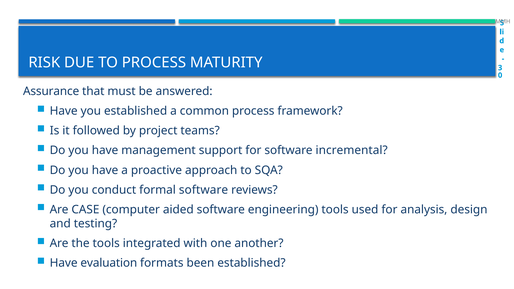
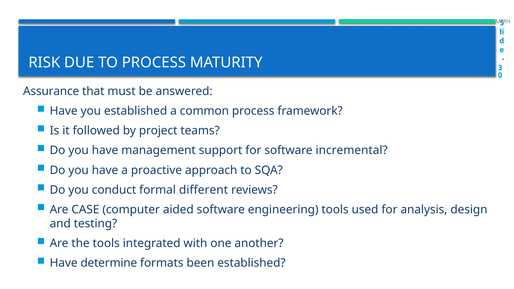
formal software: software -> different
evaluation: evaluation -> determine
